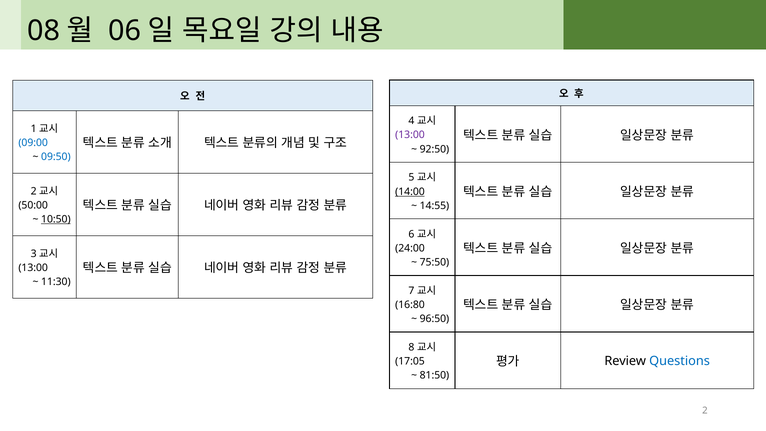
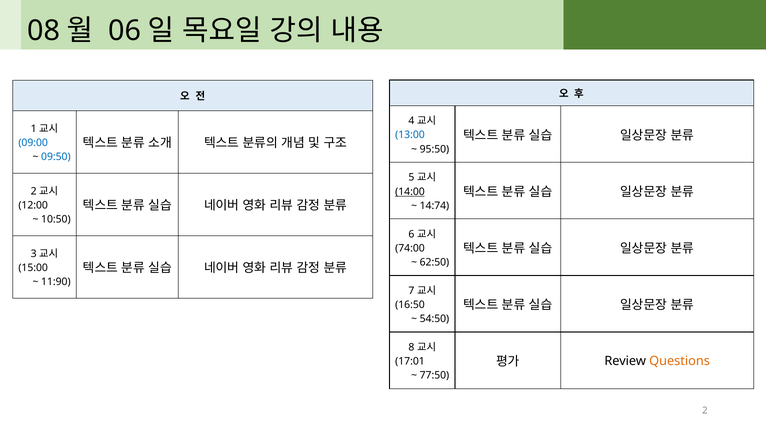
13:00 at (410, 135) colour: purple -> blue
92:50: 92:50 -> 95:50
50:00: 50:00 -> 12:00
14:55: 14:55 -> 14:74
10:50 underline: present -> none
24:00: 24:00 -> 74:00
75:50: 75:50 -> 62:50
13:00 at (33, 268): 13:00 -> 15:00
11:30: 11:30 -> 11:90
16:80: 16:80 -> 16:50
96:50: 96:50 -> 54:50
Questions colour: blue -> orange
17:05: 17:05 -> 17:01
81:50: 81:50 -> 77:50
